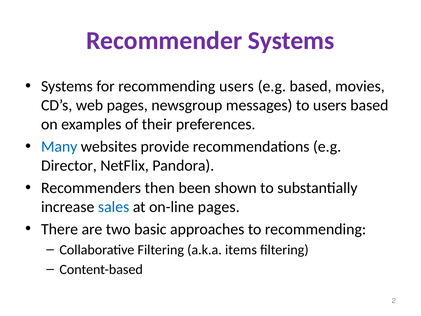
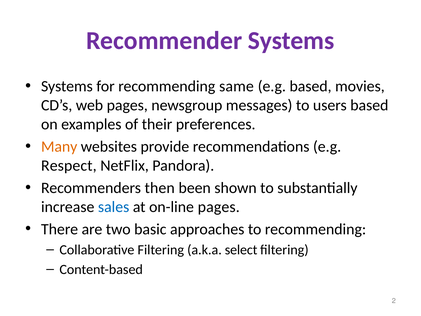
recommending users: users -> same
Many colour: blue -> orange
Director: Director -> Respect
items: items -> select
